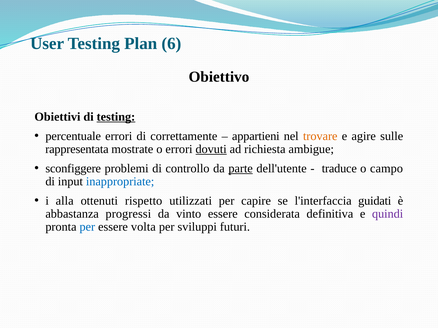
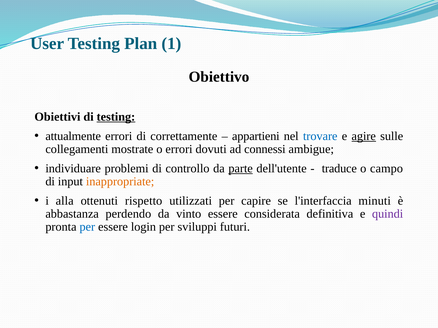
6: 6 -> 1
percentuale: percentuale -> attualmente
trovare colour: orange -> blue
agire underline: none -> present
rappresentata: rappresentata -> collegamenti
dovuti underline: present -> none
richiesta: richiesta -> connessi
sconfiggere: sconfiggere -> individuare
inappropriate colour: blue -> orange
guidati: guidati -> minuti
progressi: progressi -> perdendo
volta: volta -> login
